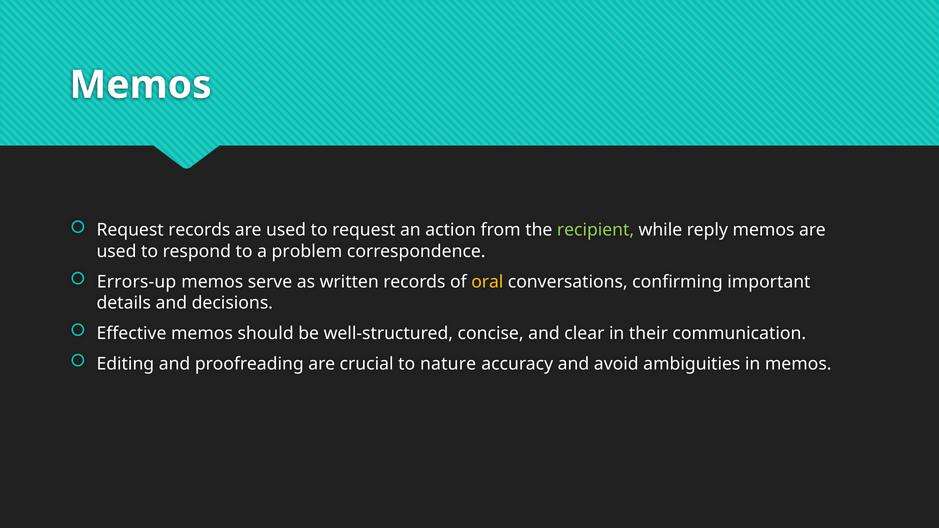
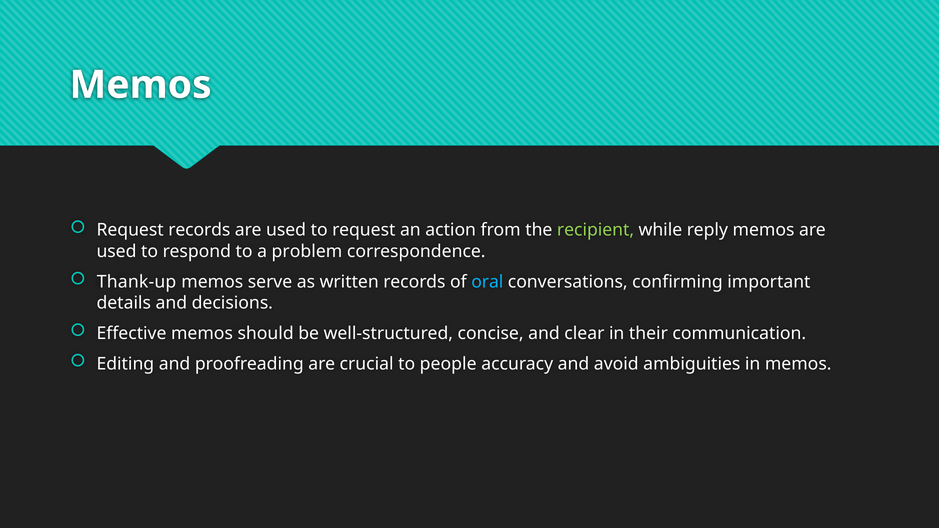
Errors-up: Errors-up -> Thank-up
oral colour: yellow -> light blue
nature: nature -> people
